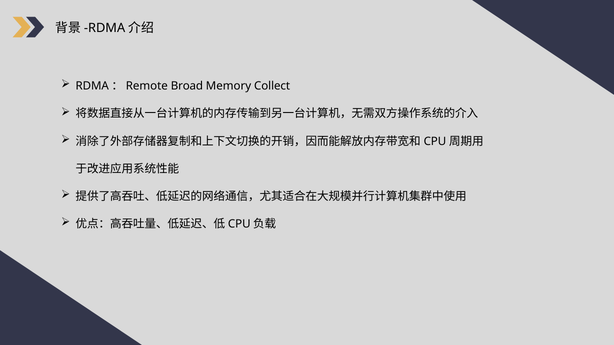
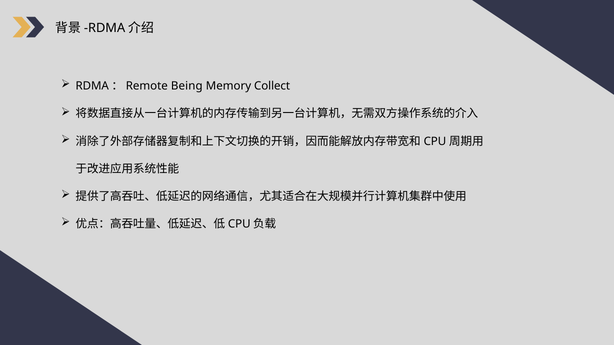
Broad: Broad -> Being
